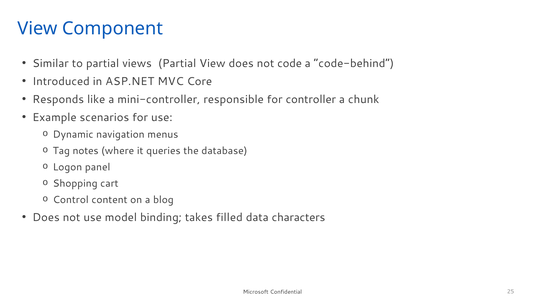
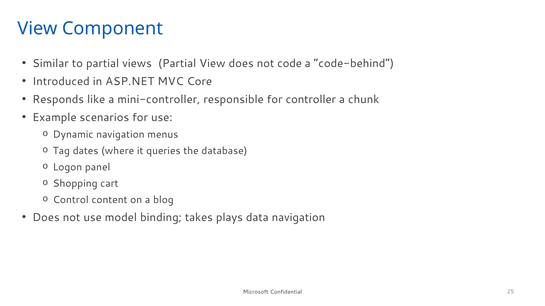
notes: notes -> dates
filled: filled -> plays
data characters: characters -> navigation
